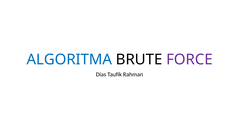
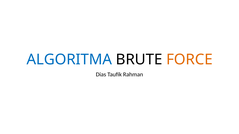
FORCE colour: purple -> orange
